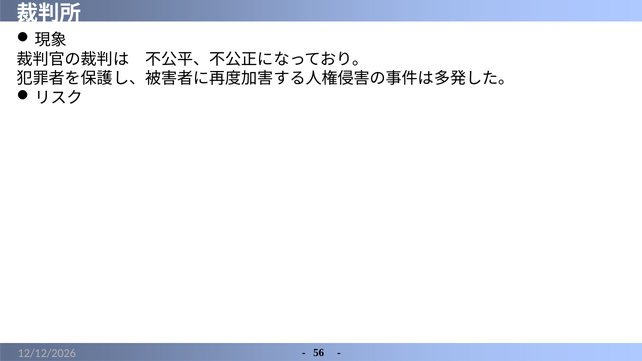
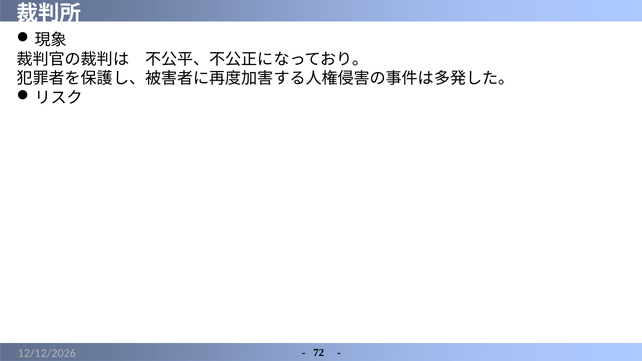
56: 56 -> 72
